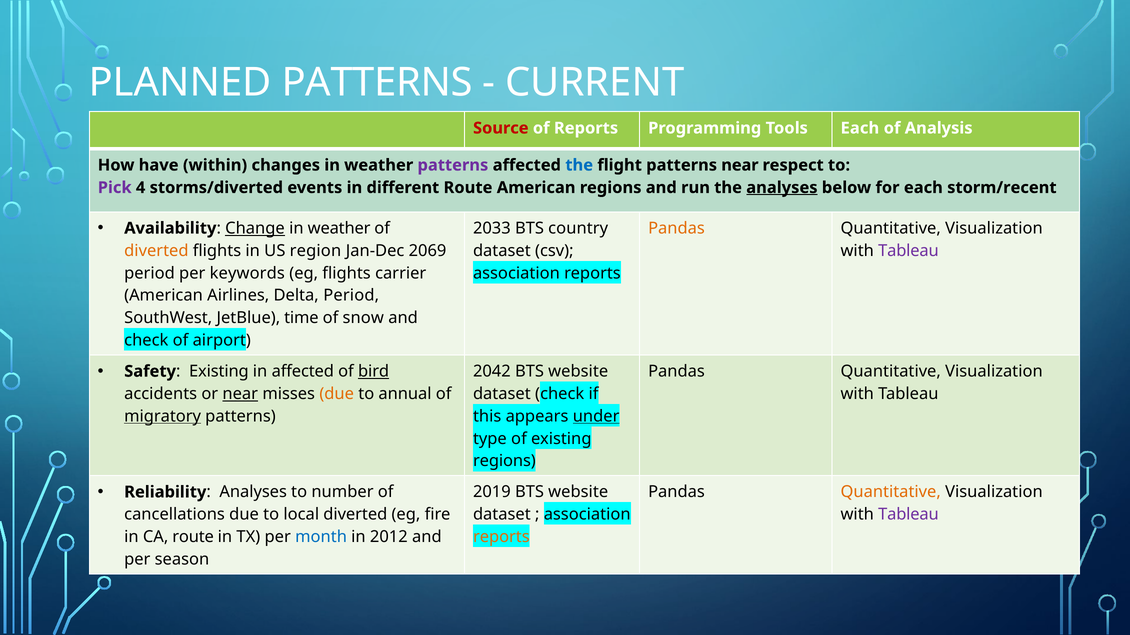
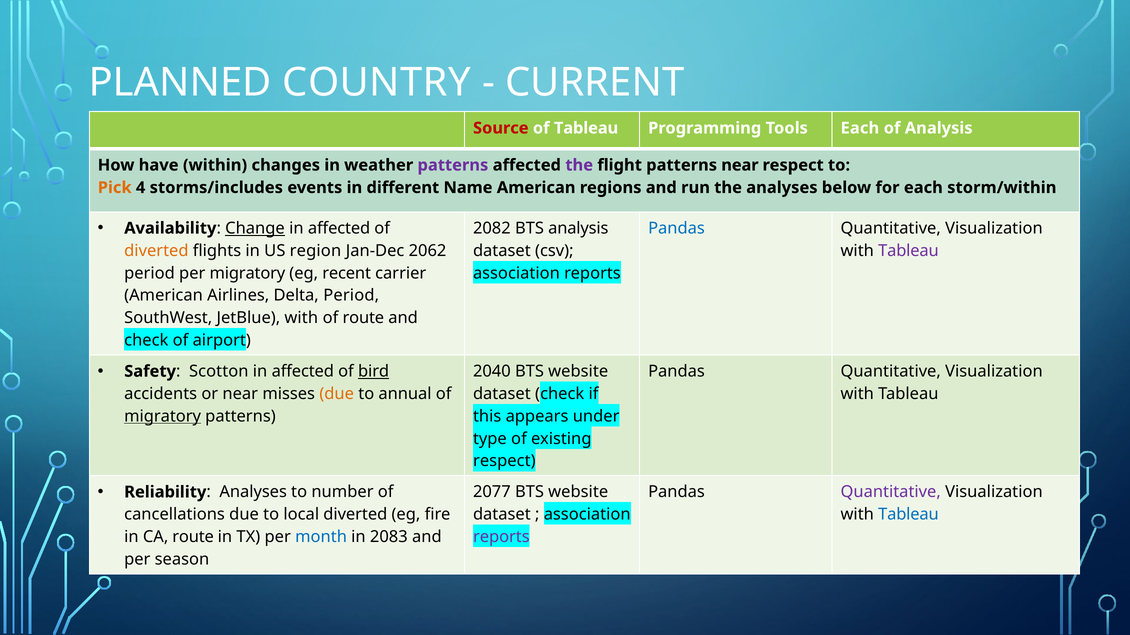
PLANNED PATTERNS: PATTERNS -> COUNTRY
of Reports: Reports -> Tableau
the at (579, 165) colour: blue -> purple
Pick colour: purple -> orange
storms/diverted: storms/diverted -> storms/includes
different Route: Route -> Name
analyses at (782, 188) underline: present -> none
storm/recent: storm/recent -> storm/within
weather at (339, 228): weather -> affected
2033: 2033 -> 2082
BTS country: country -> analysis
Pandas at (677, 228) colour: orange -> blue
2069: 2069 -> 2062
per keywords: keywords -> migratory
eg flights: flights -> recent
JetBlue time: time -> with
of snow: snow -> route
Safety Existing: Existing -> Scotton
2042: 2042 -> 2040
near at (240, 394) underline: present -> none
under underline: present -> none
regions at (504, 461): regions -> respect
2019: 2019 -> 2077
Quantitative at (891, 492) colour: orange -> purple
Tableau at (908, 515) colour: purple -> blue
2012: 2012 -> 2083
reports at (501, 537) colour: orange -> purple
